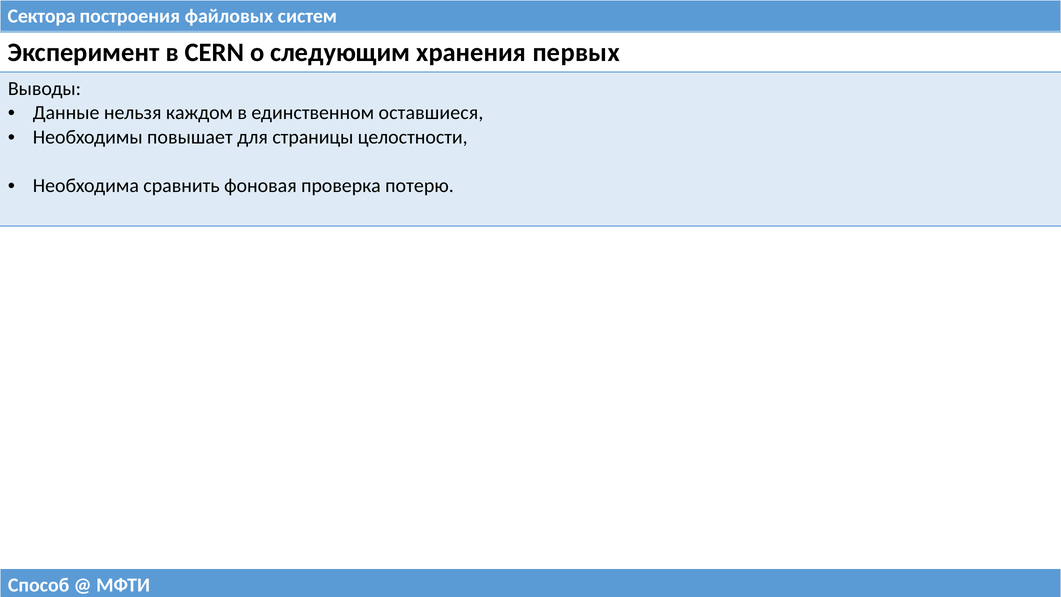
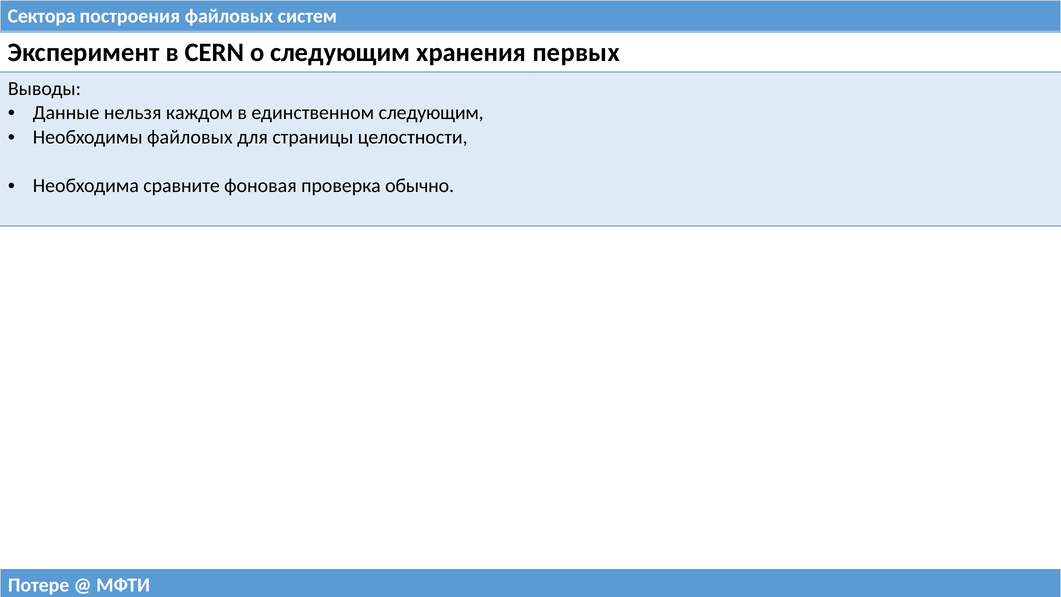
единственном оставшиеся: оставшиеся -> следующим
Необходимы повышает: повышает -> файловых
сравнить: сравнить -> сравните
потерю: потерю -> обычно
Способ: Способ -> Потере
